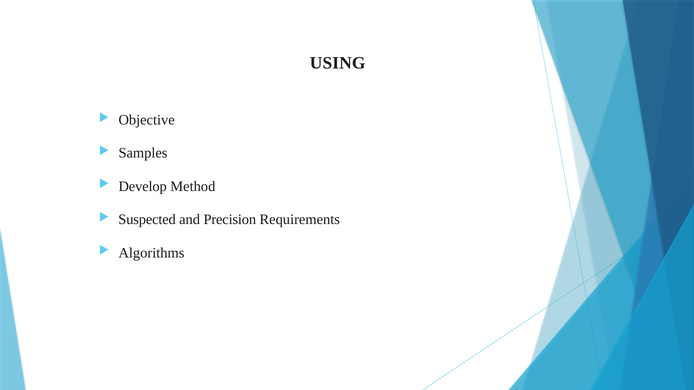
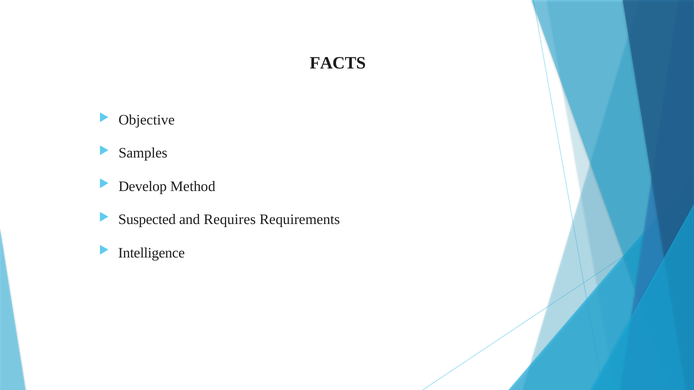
USING: USING -> FACTS
Precision: Precision -> Requires
Algorithms: Algorithms -> Intelligence
